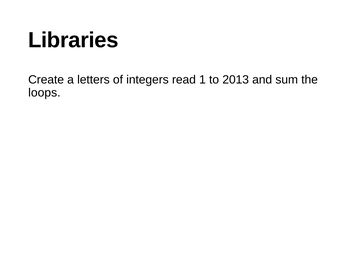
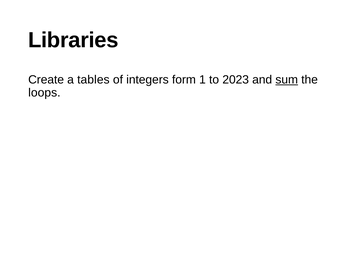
letters: letters -> tables
read: read -> form
2013: 2013 -> 2023
sum underline: none -> present
